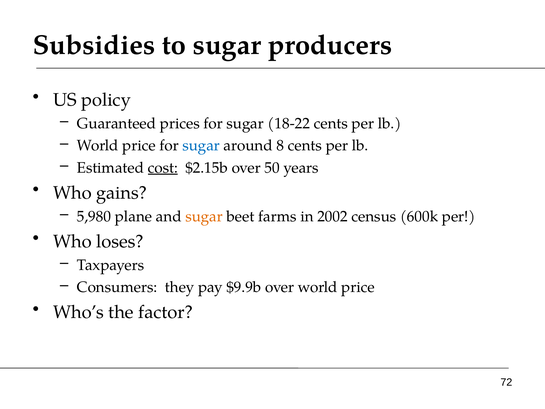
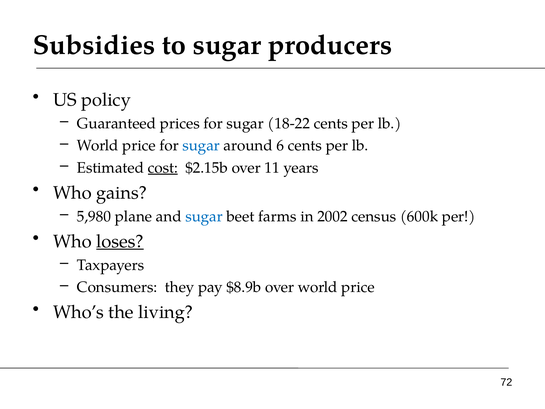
8: 8 -> 6
50: 50 -> 11
sugar at (204, 216) colour: orange -> blue
loses underline: none -> present
$9.9b: $9.9b -> $8.9b
factor: factor -> living
